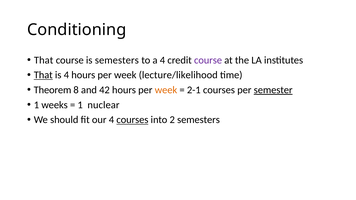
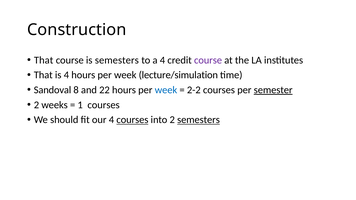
Conditioning: Conditioning -> Construction
That at (43, 75) underline: present -> none
lecture/likelihood: lecture/likelihood -> lecture/simulation
Theorem: Theorem -> Sandoval
42: 42 -> 22
week at (166, 90) colour: orange -> blue
2-1: 2-1 -> 2-2
1 at (36, 105): 1 -> 2
1 nuclear: nuclear -> courses
semesters at (199, 120) underline: none -> present
